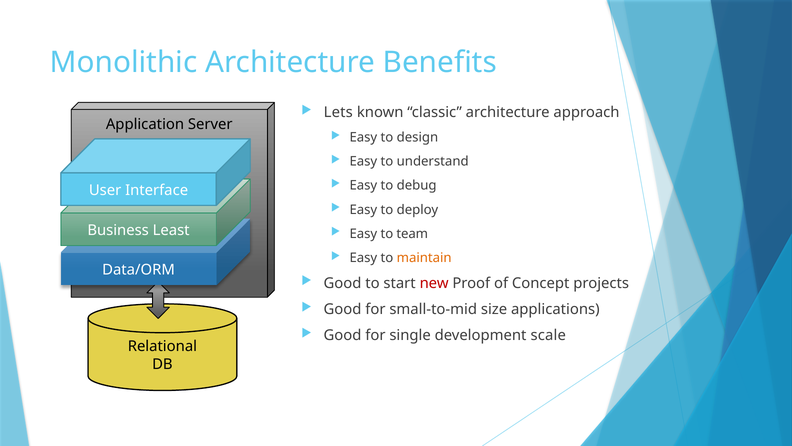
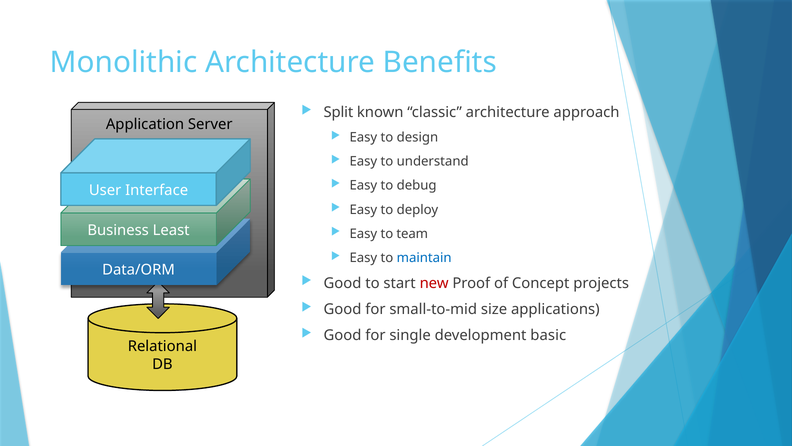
Lets: Lets -> Split
maintain colour: orange -> blue
scale: scale -> basic
